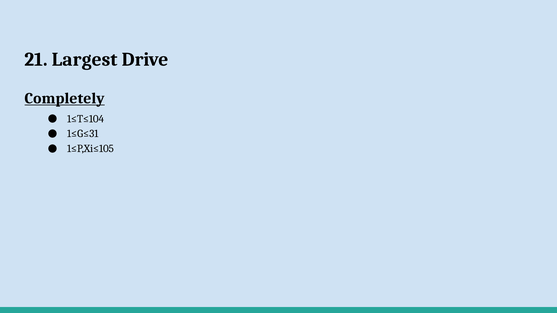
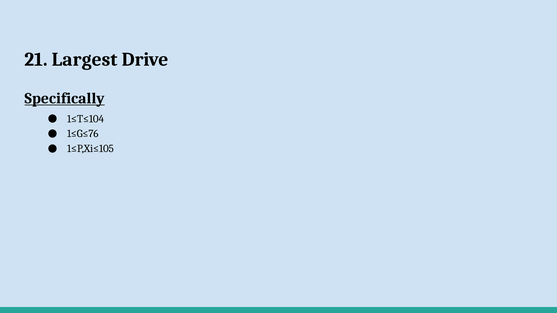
Completely: Completely -> Specifically
1≤G≤31: 1≤G≤31 -> 1≤G≤76
